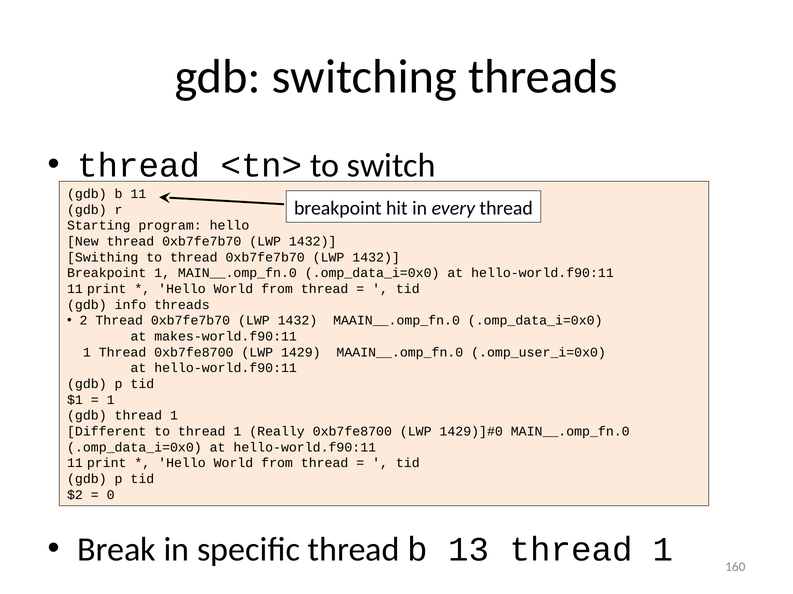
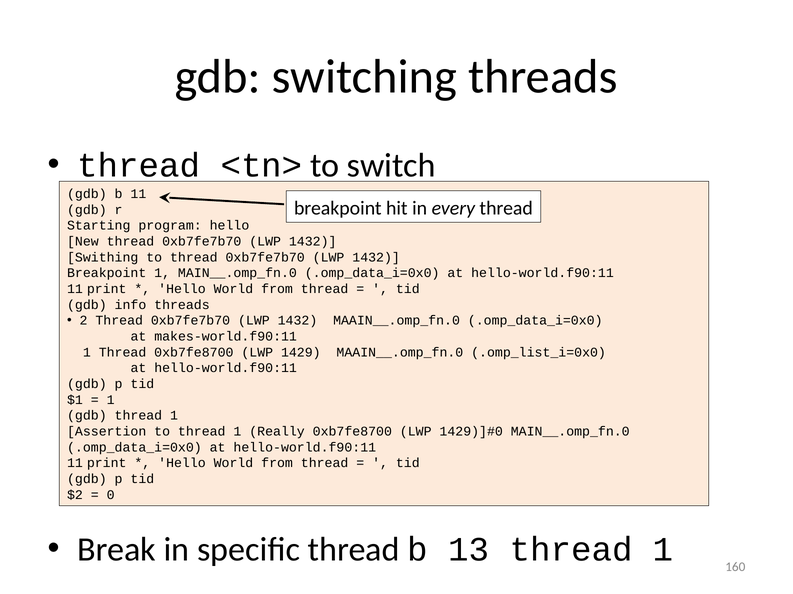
.omp_user_i=0x0: .omp_user_i=0x0 -> .omp_list_i=0x0
Different: Different -> Assertion
